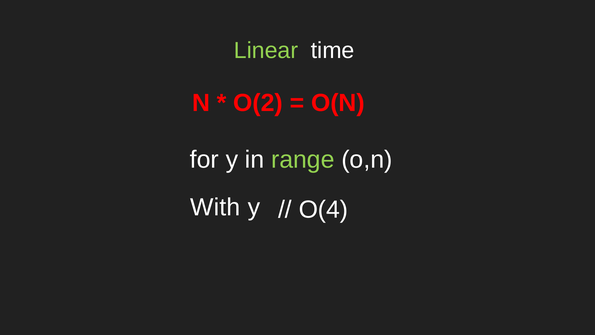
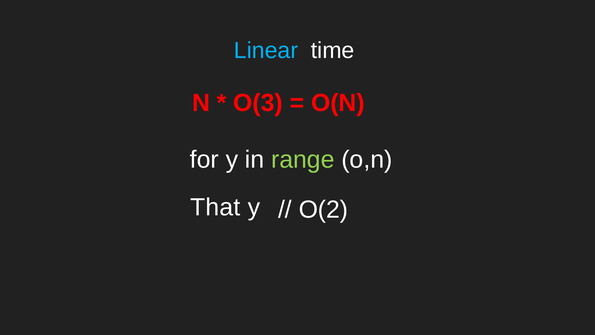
Linear colour: light green -> light blue
O(2: O(2 -> O(3
With: With -> That
O(4: O(4 -> O(2
